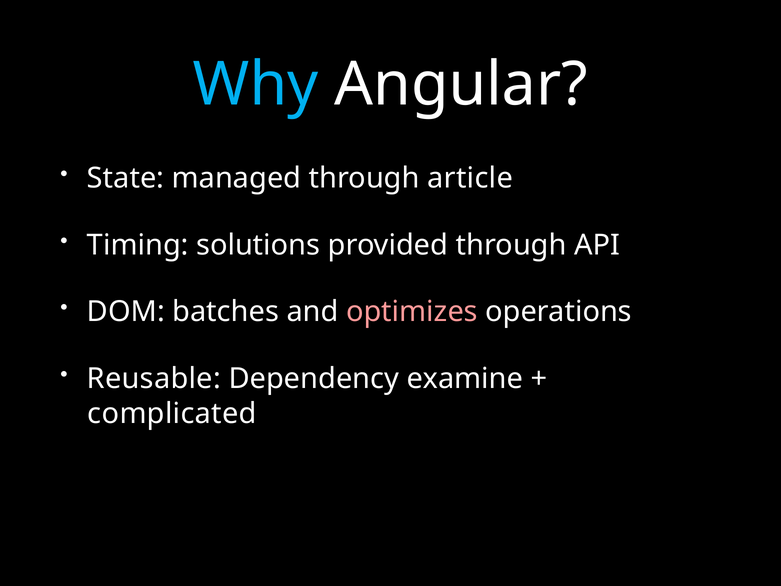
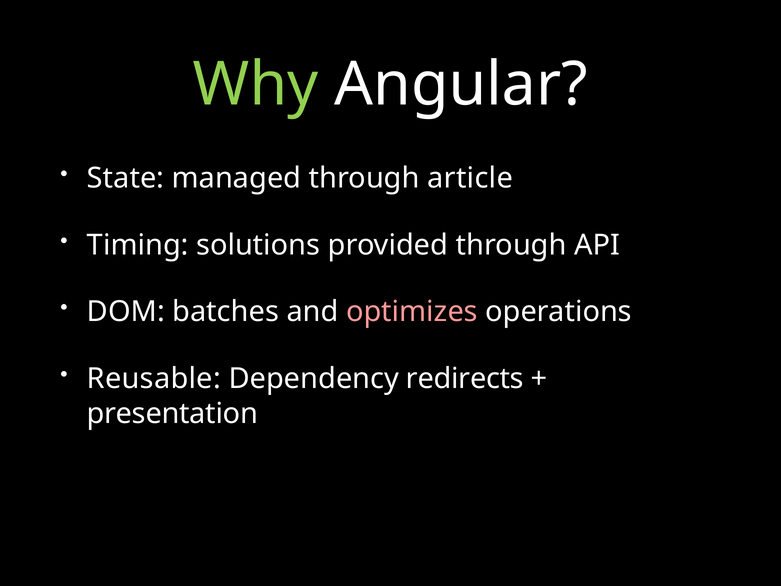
Why colour: light blue -> light green
examine: examine -> redirects
complicated: complicated -> presentation
